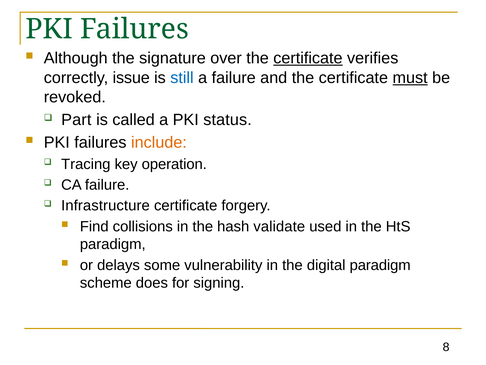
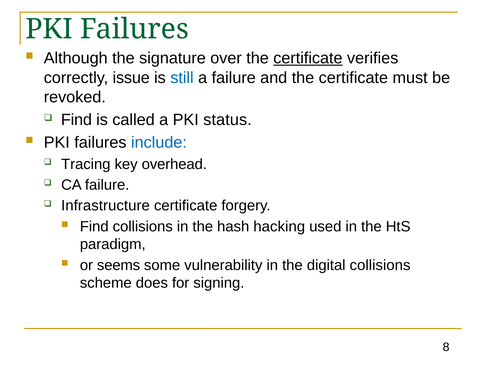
must underline: present -> none
Part at (76, 120): Part -> Find
include colour: orange -> blue
operation: operation -> overhead
validate: validate -> hacking
delays: delays -> seems
digital paradigm: paradigm -> collisions
